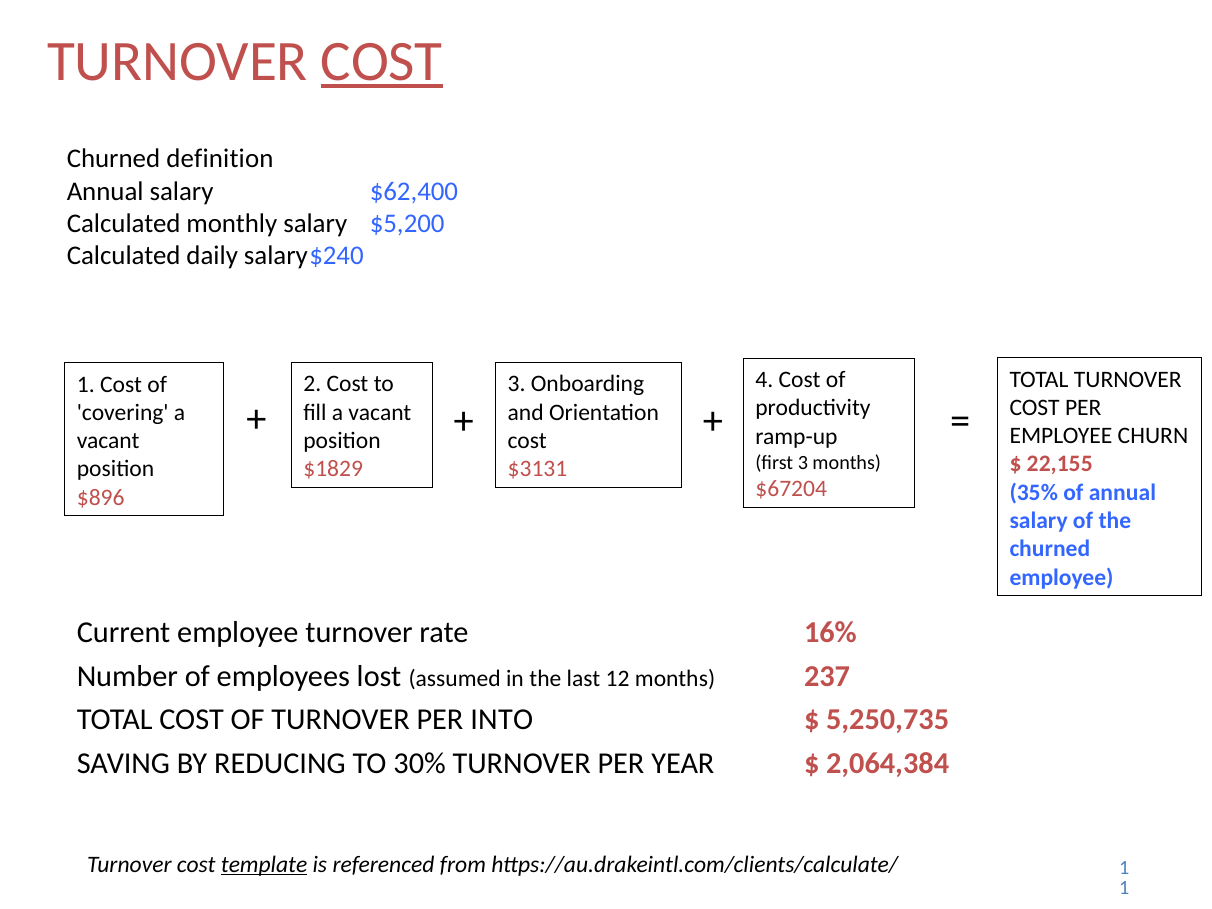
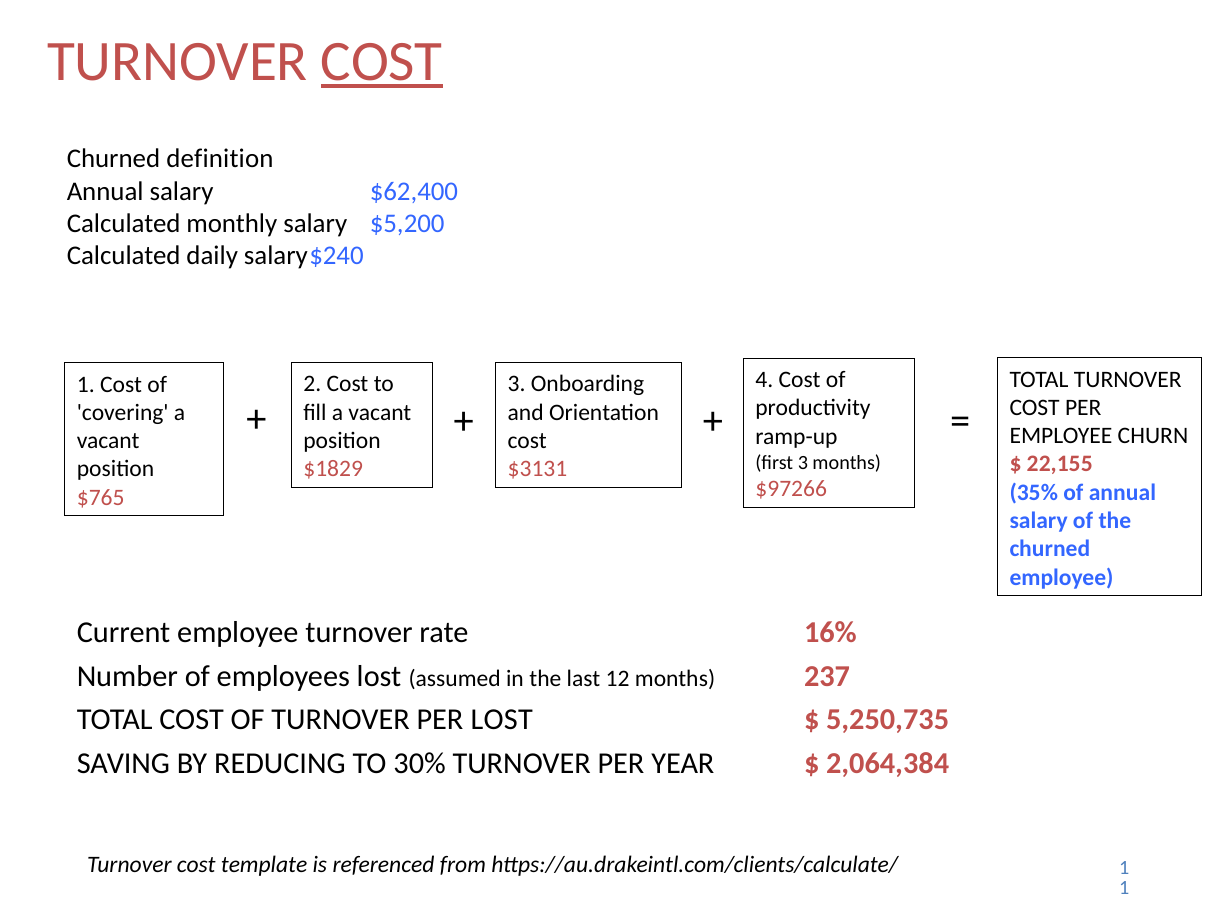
$67204: $67204 -> $97266
$896: $896 -> $765
PER INTO: INTO -> LOST
template underline: present -> none
